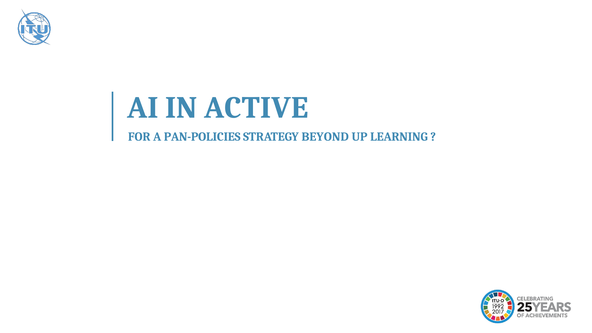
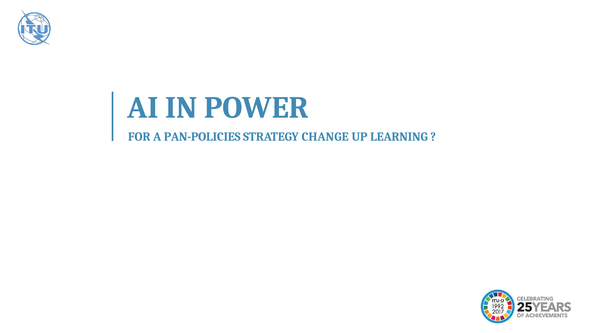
ACTIVE: ACTIVE -> POWER
BEYOND: BEYOND -> CHANGE
